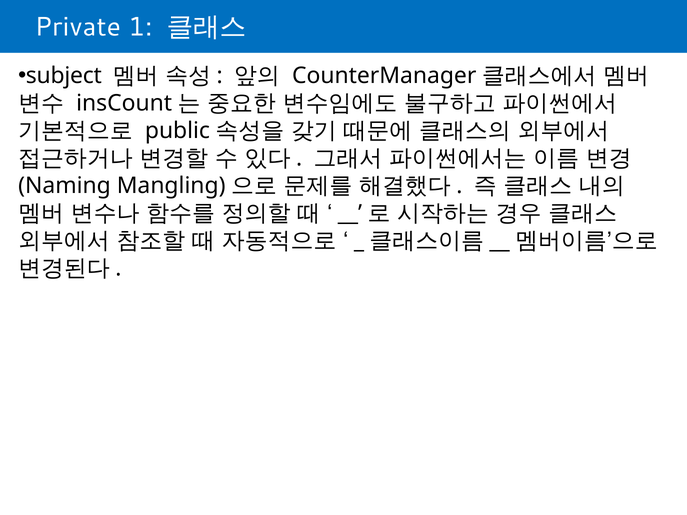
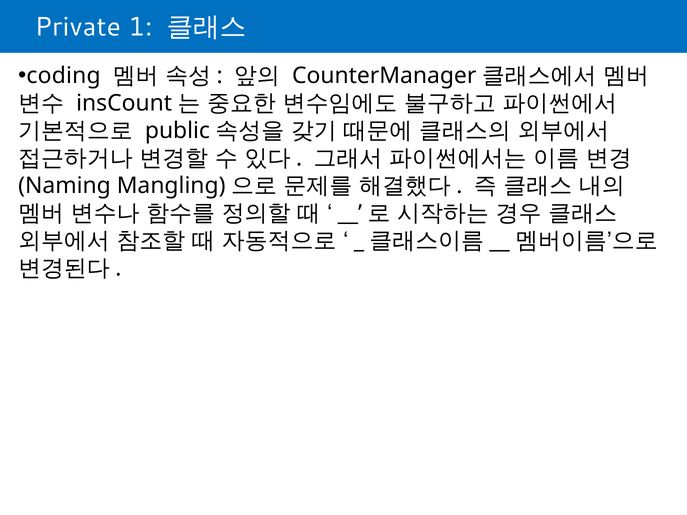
subject: subject -> coding
